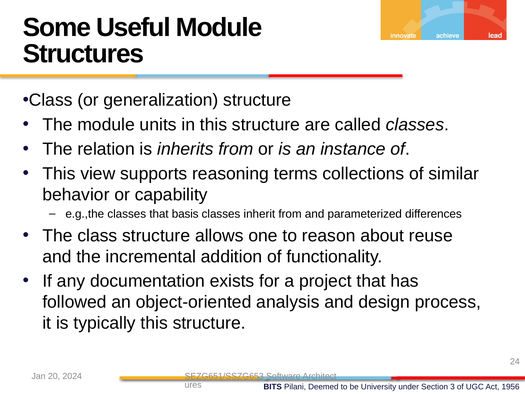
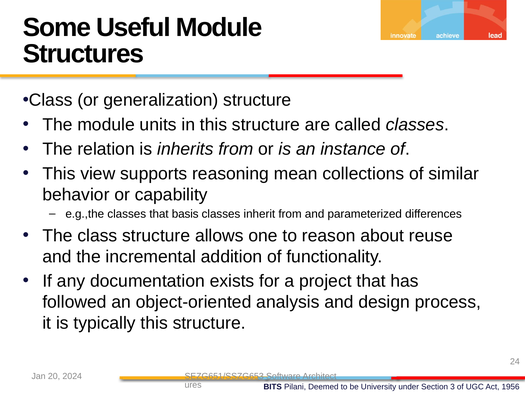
terms: terms -> mean
